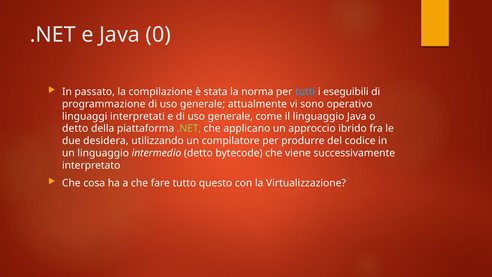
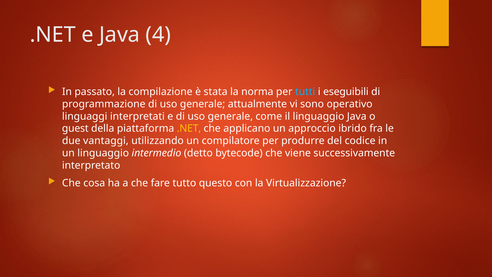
0: 0 -> 4
detto at (75, 128): detto -> guest
.NET at (189, 128) colour: light green -> yellow
desidera: desidera -> vantaggi
